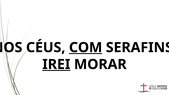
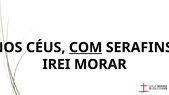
IREI underline: present -> none
